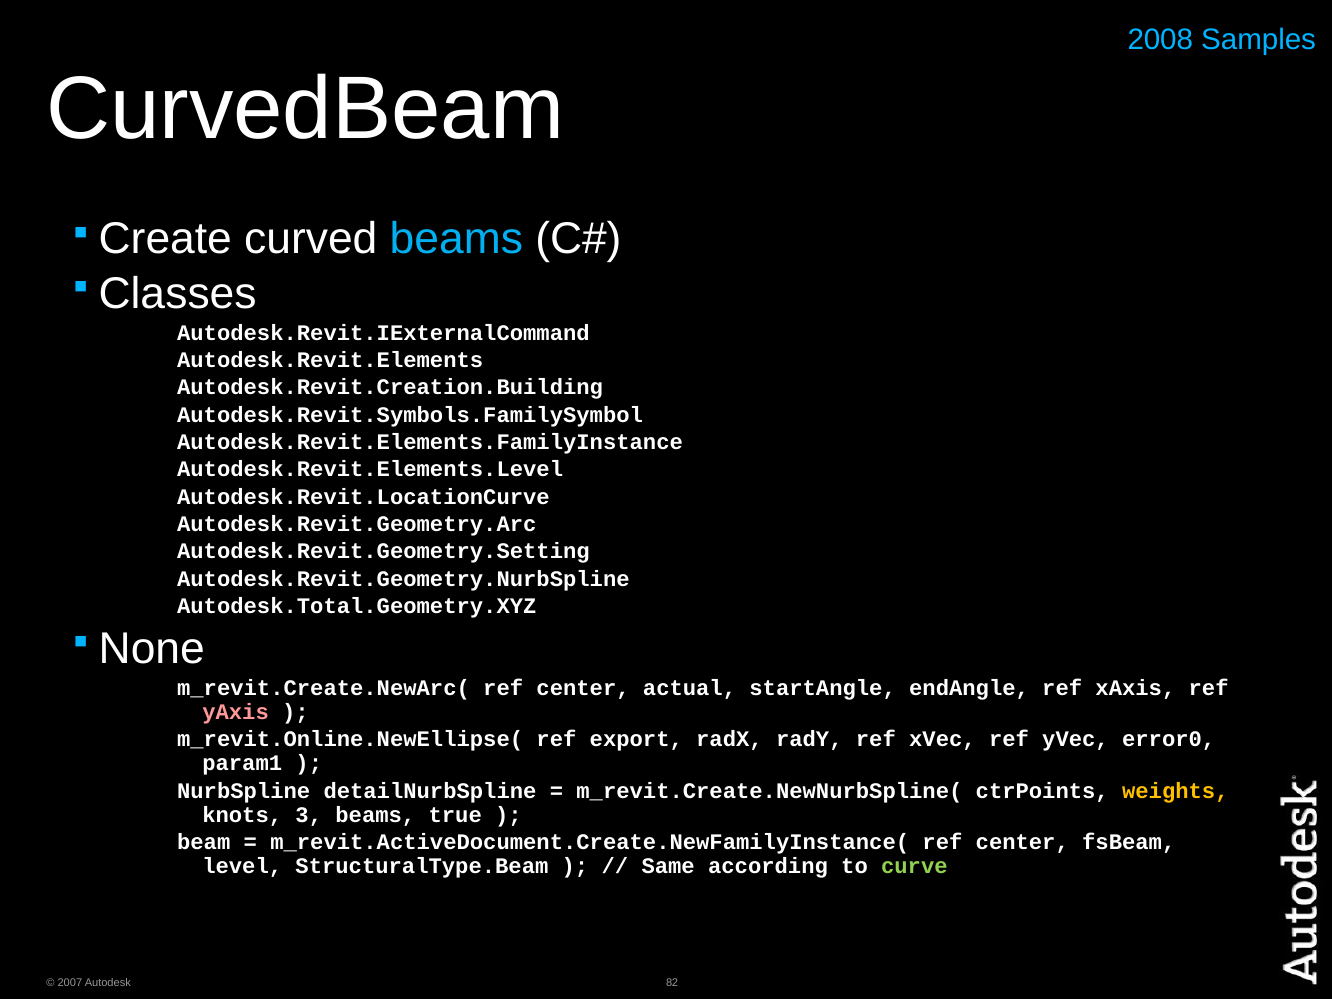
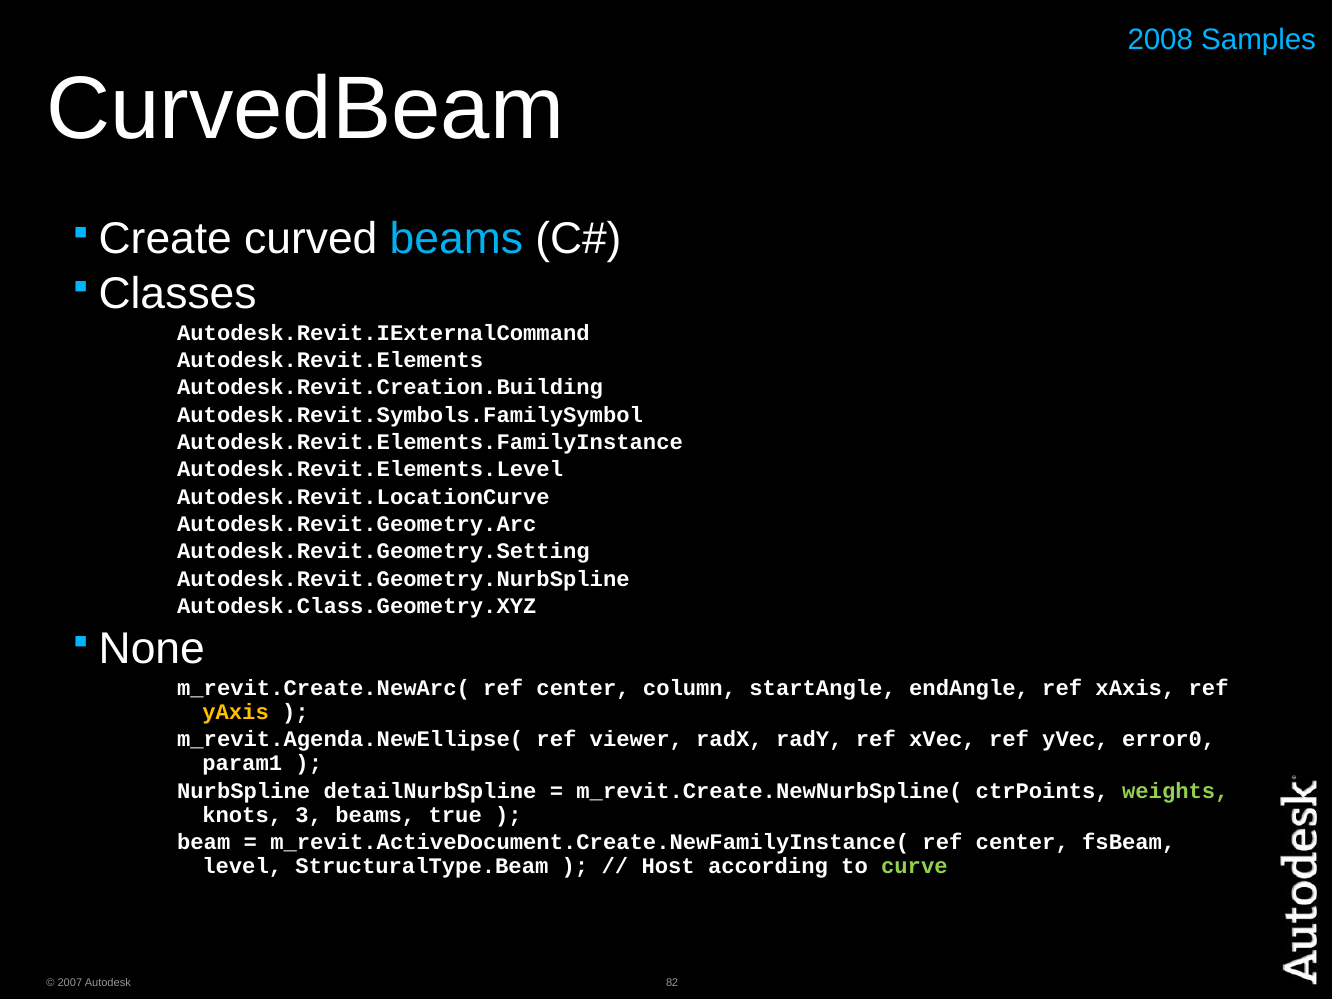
Autodesk.Total.Geometry.XYZ: Autodesk.Total.Geometry.XYZ -> Autodesk.Class.Geometry.XYZ
actual: actual -> column
yAxis colour: pink -> yellow
m_revit.Online.NewEllipse(: m_revit.Online.NewEllipse( -> m_revit.Agenda.NewEllipse(
export: export -> viewer
weights colour: yellow -> light green
Same: Same -> Host
